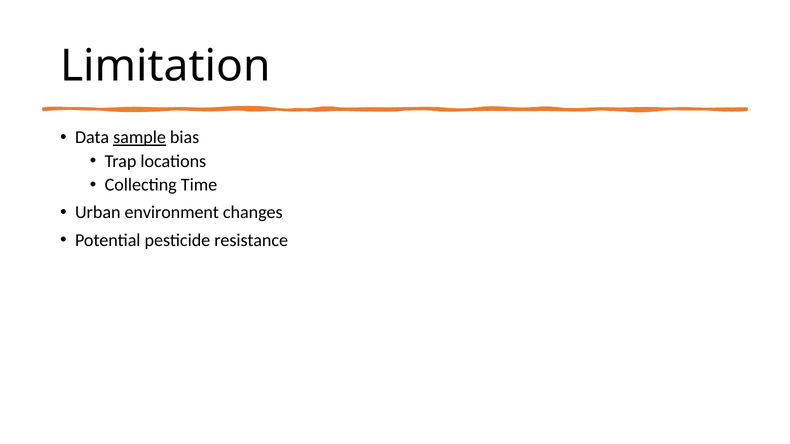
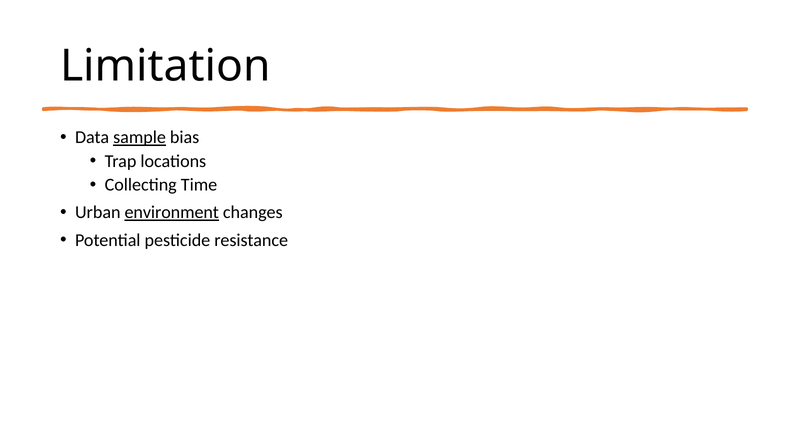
environment underline: none -> present
